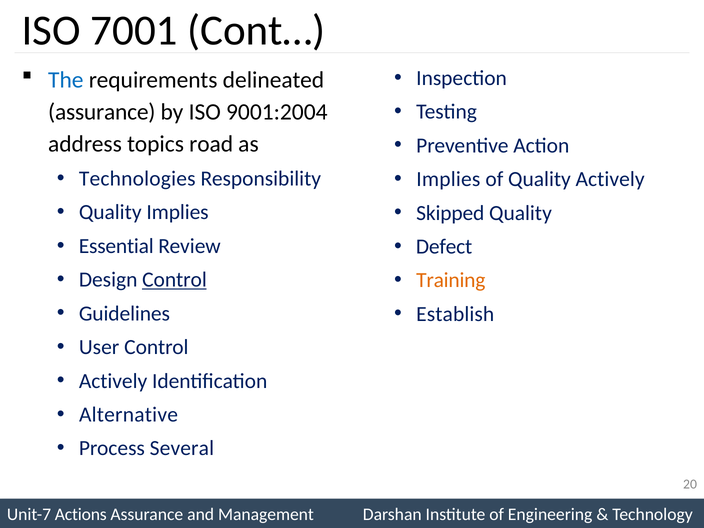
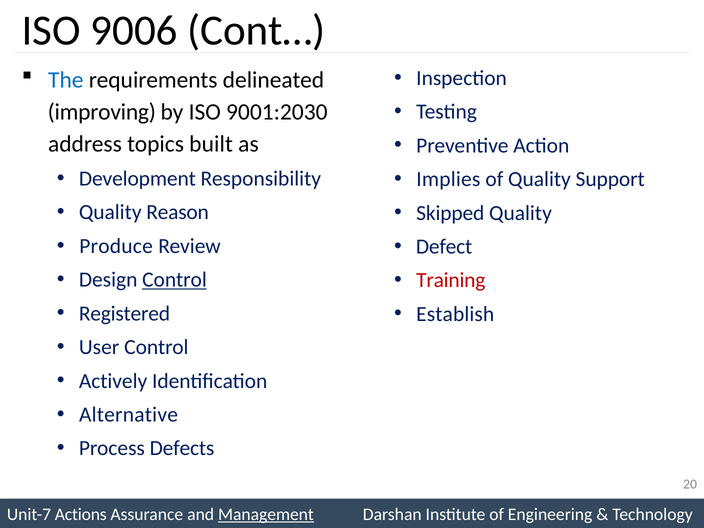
7001: 7001 -> 9006
assurance at (102, 112): assurance -> improving
9001:2004: 9001:2004 -> 9001:2030
road: road -> built
Technologies: Technologies -> Development
Quality Actively: Actively -> Support
Quality Implies: Implies -> Reason
Essential: Essential -> Produce
Training colour: orange -> red
Guidelines: Guidelines -> Registered
Several: Several -> Defects
Management underline: none -> present
